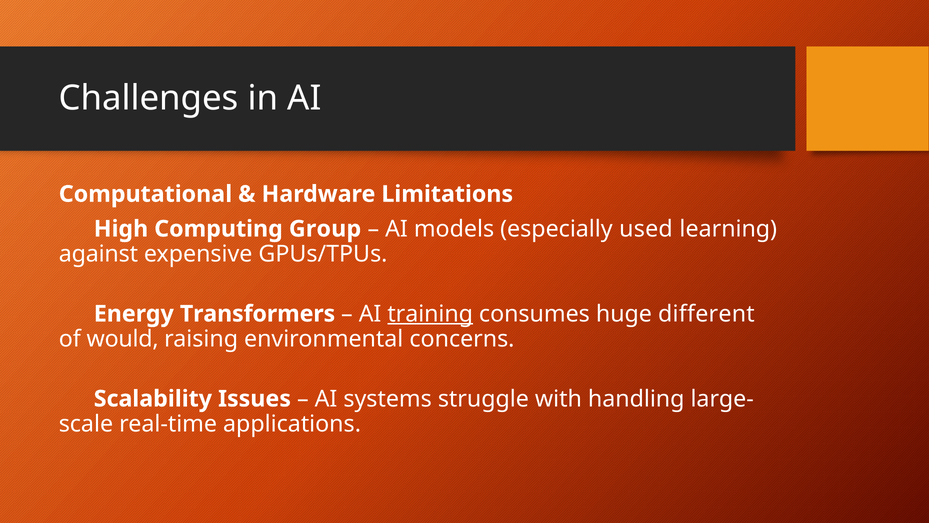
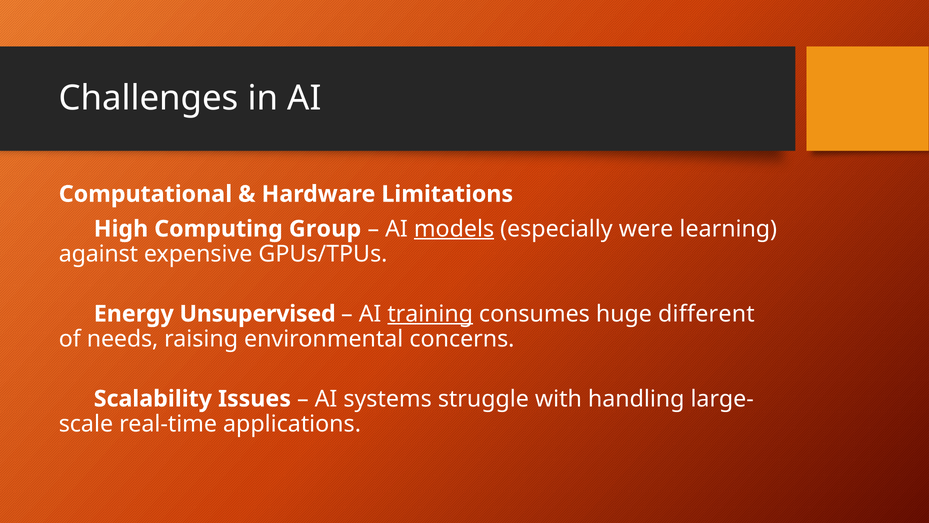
models underline: none -> present
used: used -> were
Transformers: Transformers -> Unsupervised
would: would -> needs
